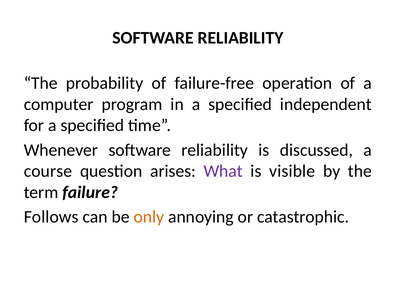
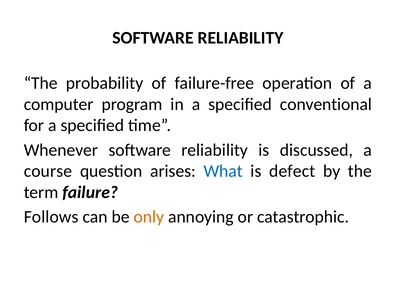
independent: independent -> conventional
What colour: purple -> blue
visible: visible -> defect
